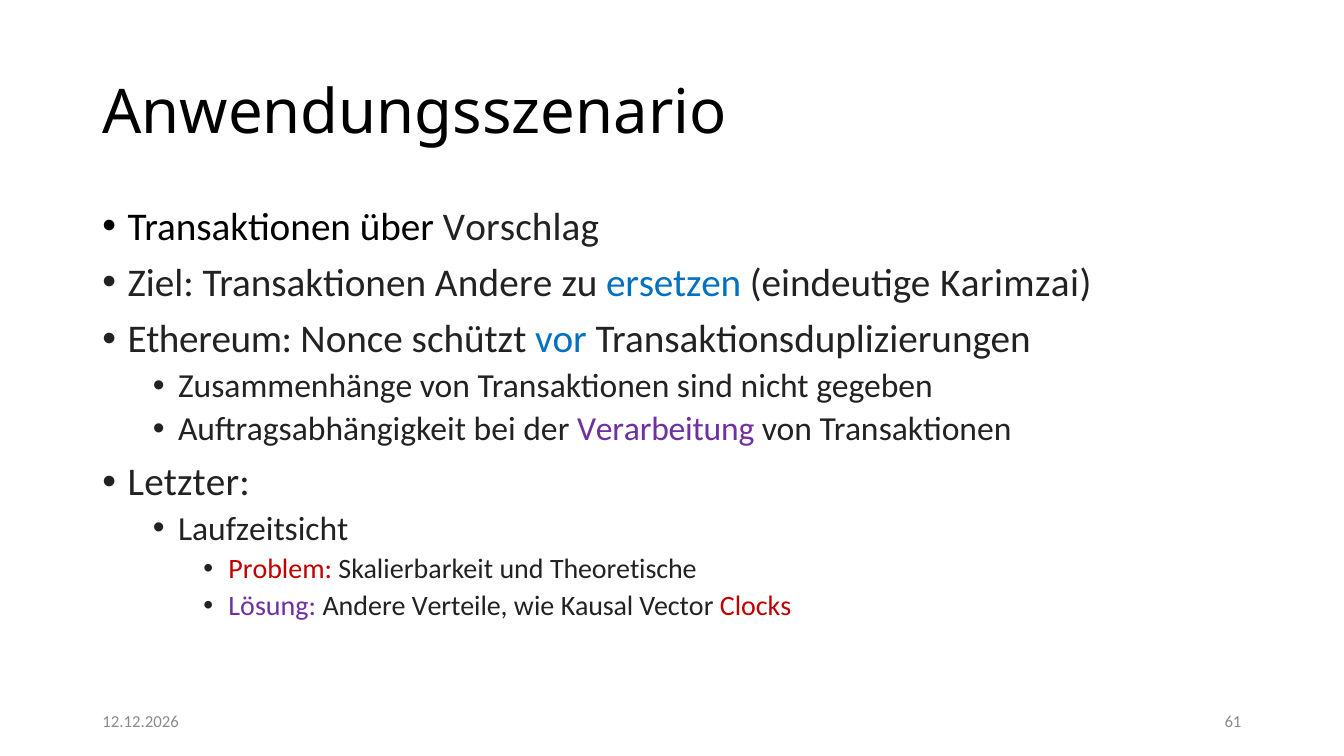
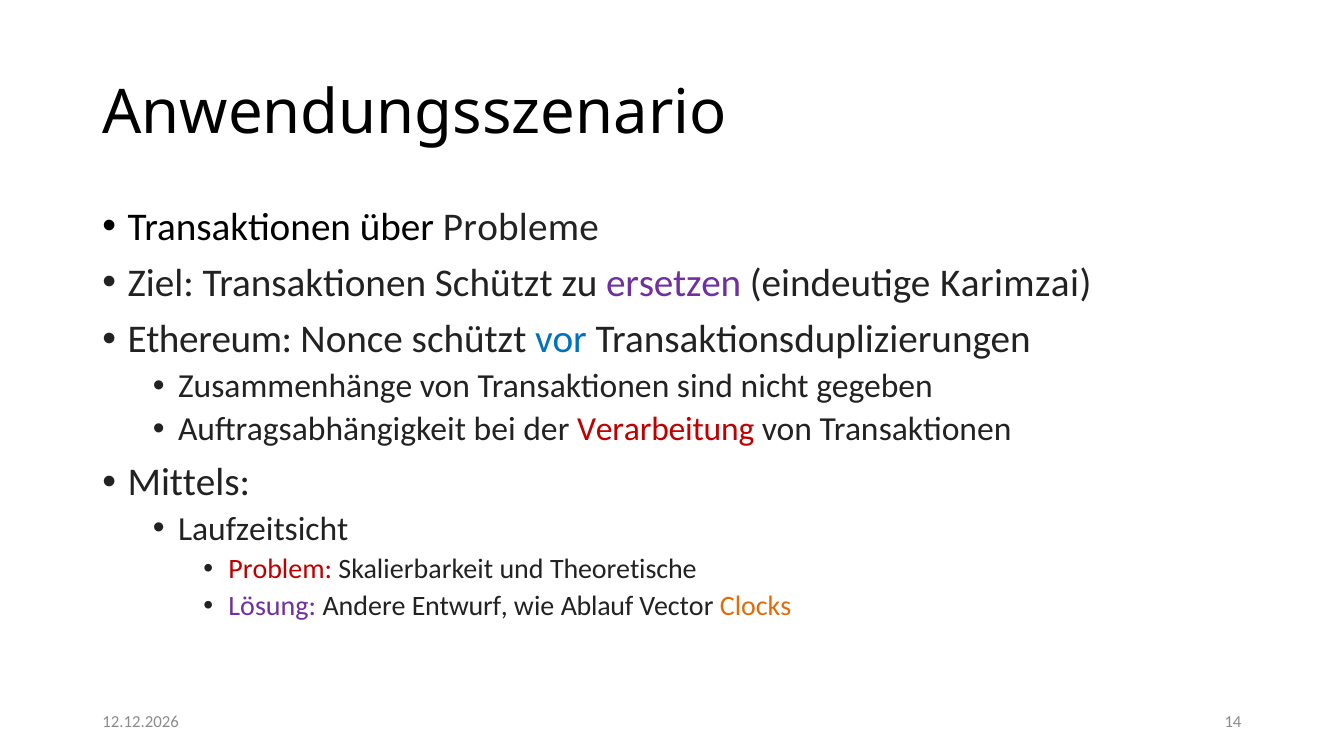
Vorschlag: Vorschlag -> Probleme
Transaktionen Andere: Andere -> Schützt
ersetzen colour: blue -> purple
Verarbeitung colour: purple -> red
Letzter: Letzter -> Mittels
Verteile: Verteile -> Entwurf
Kausal: Kausal -> Ablauf
Clocks colour: red -> orange
61: 61 -> 14
